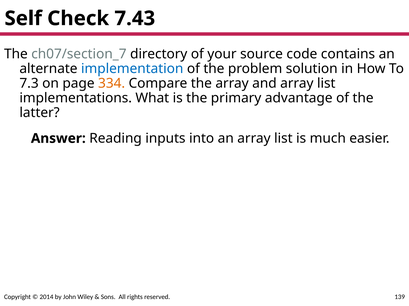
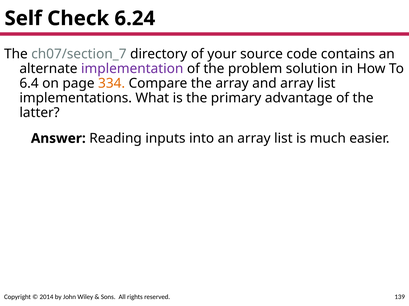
7.43: 7.43 -> 6.24
implementation colour: blue -> purple
7.3: 7.3 -> 6.4
